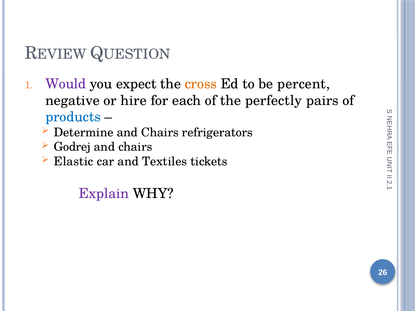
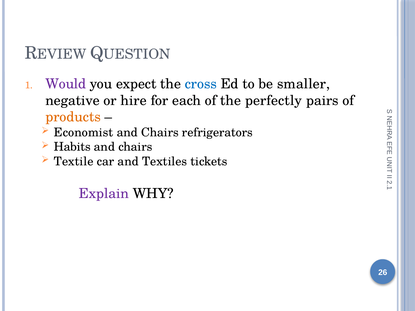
cross colour: orange -> blue
percent: percent -> smaller
products colour: blue -> orange
Determine: Determine -> Economist
Godrej: Godrej -> Habits
Elastic: Elastic -> Textile
